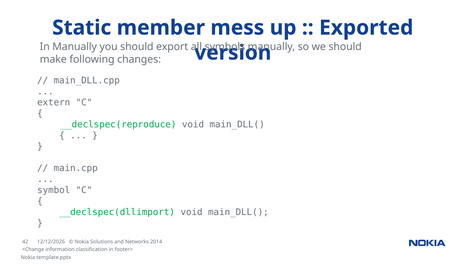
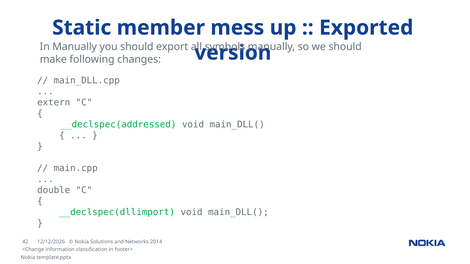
__declspec(reproduce: __declspec(reproduce -> __declspec(addressed
symbol: symbol -> double
